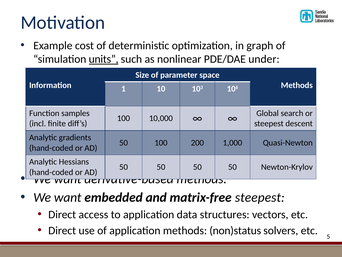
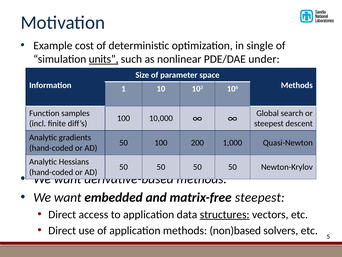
graph: graph -> single
structures underline: none -> present
non)status: non)status -> non)based
